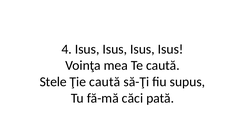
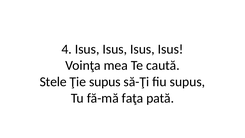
Ţie caută: caută -> supus
căci: căci -> faţa
